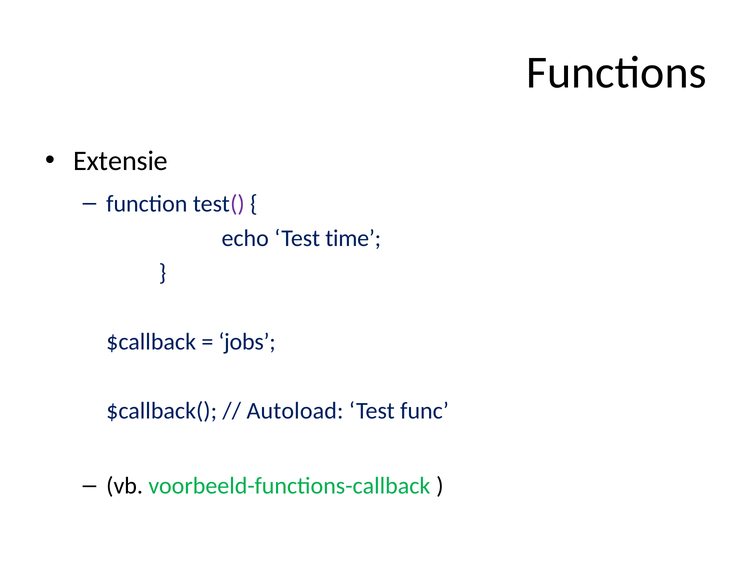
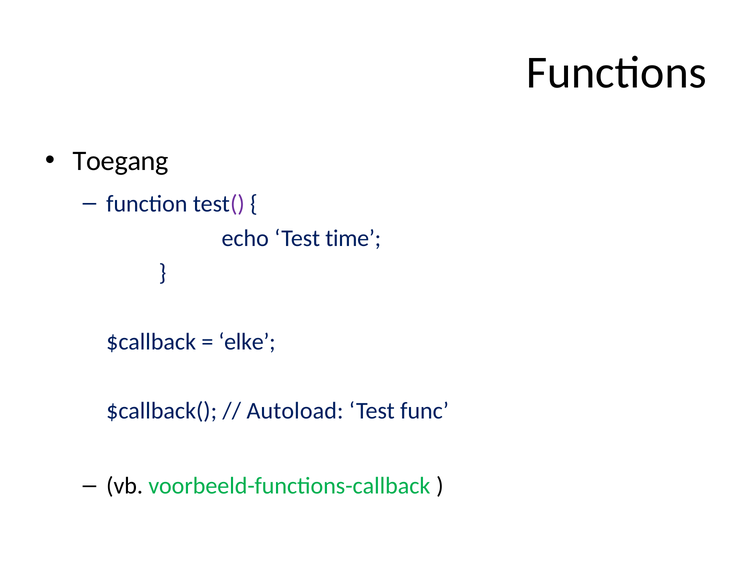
Extensie: Extensie -> Toegang
jobs: jobs -> elke
